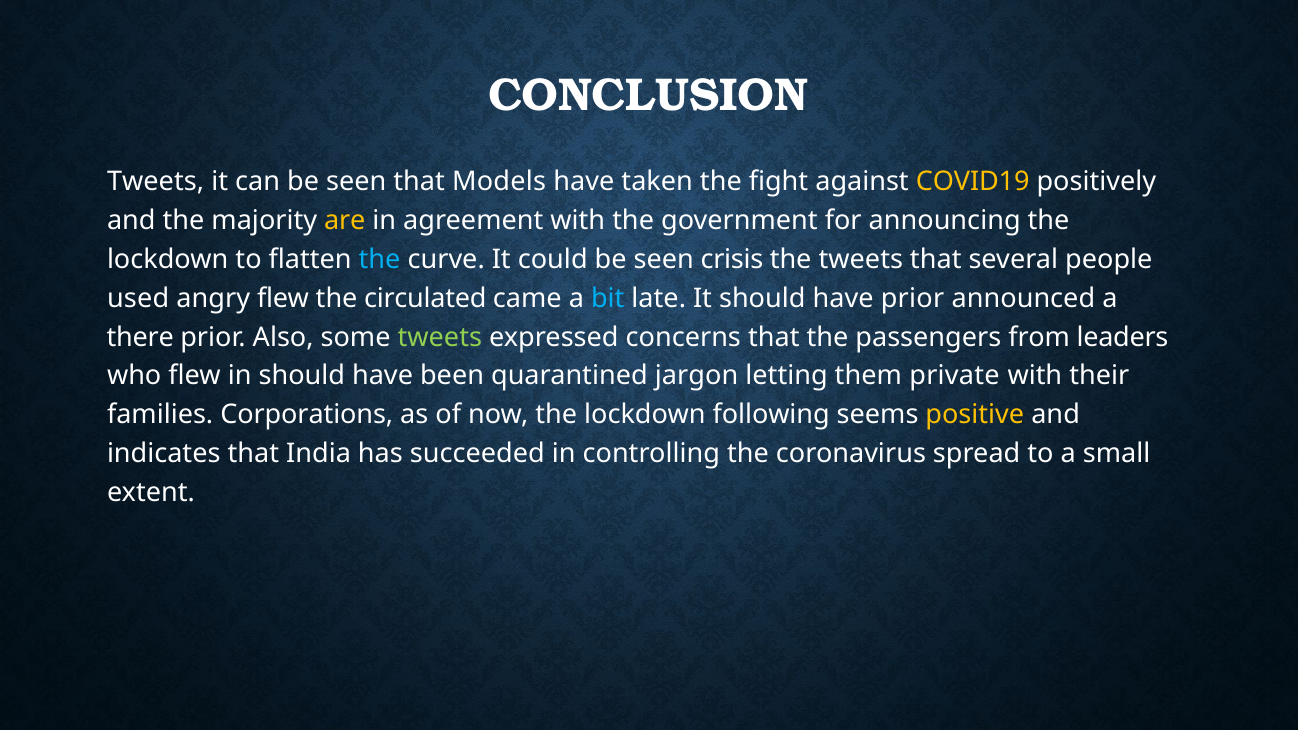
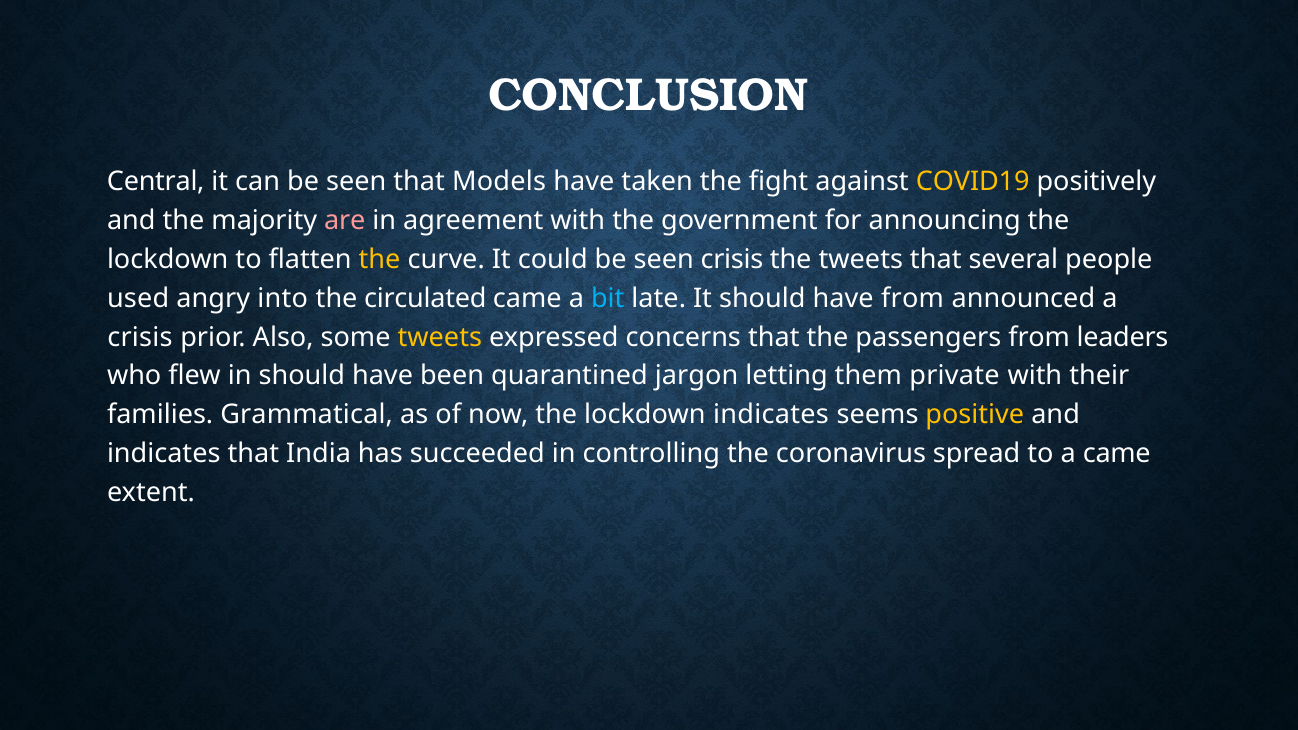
Tweets at (156, 181): Tweets -> Central
are colour: yellow -> pink
the at (380, 259) colour: light blue -> yellow
angry flew: flew -> into
have prior: prior -> from
there at (140, 337): there -> crisis
tweets at (440, 337) colour: light green -> yellow
Corporations: Corporations -> Grammatical
lockdown following: following -> indicates
a small: small -> came
